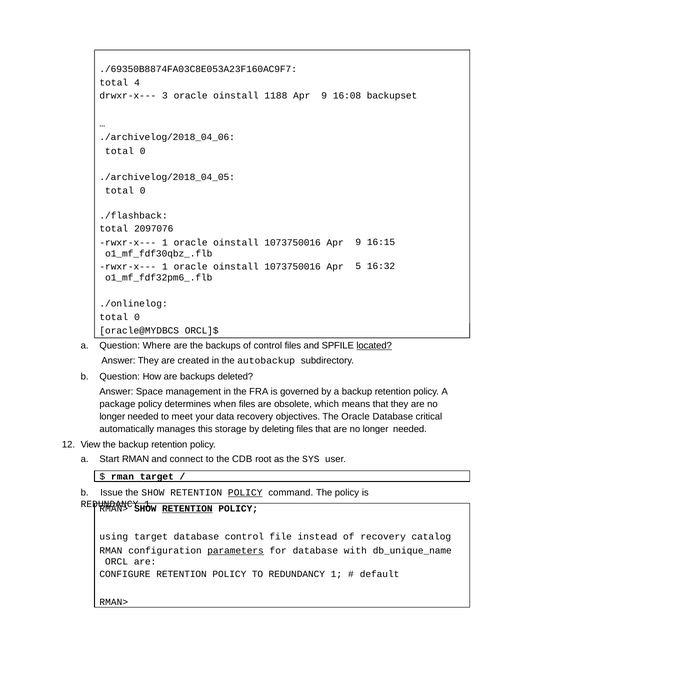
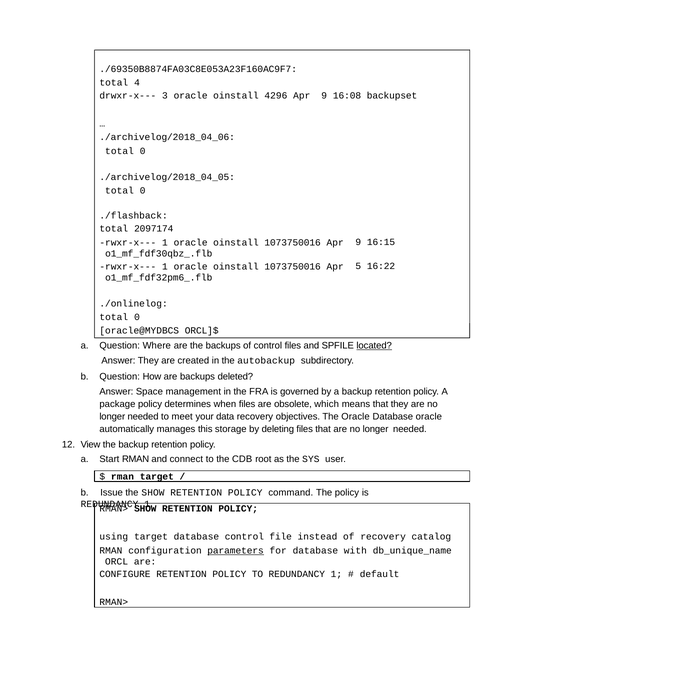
1188: 1188 -> 4296
2097076: 2097076 -> 2097174
16:32: 16:32 -> 16:22
Database critical: critical -> oracle
POLICY at (245, 493) underline: present -> none
RETENTION at (187, 509) underline: present -> none
